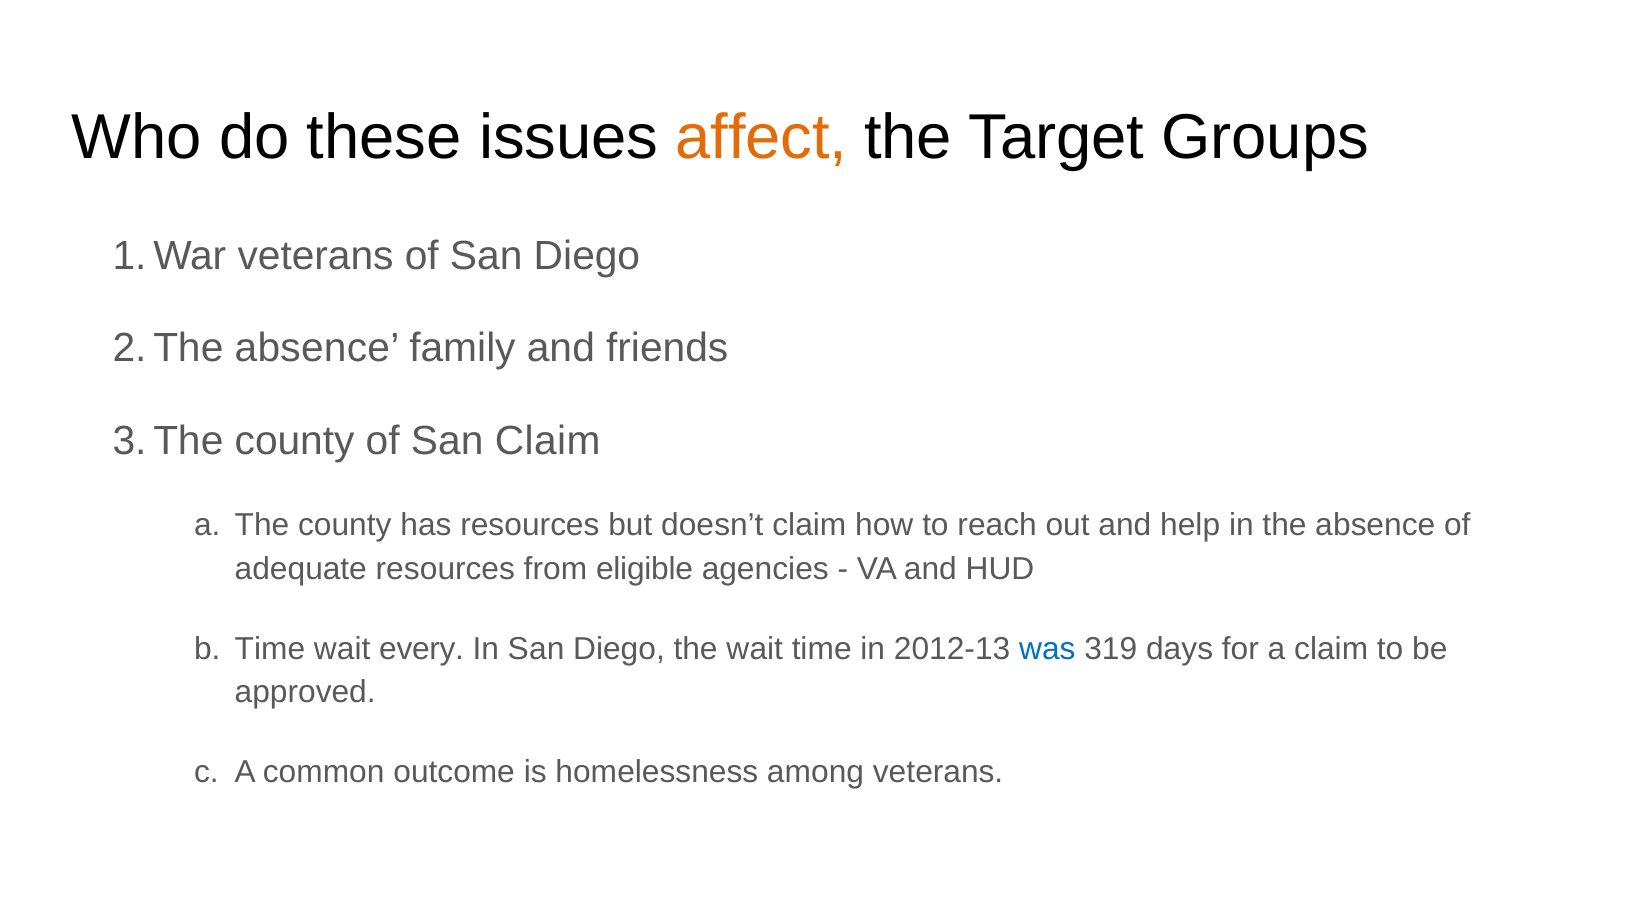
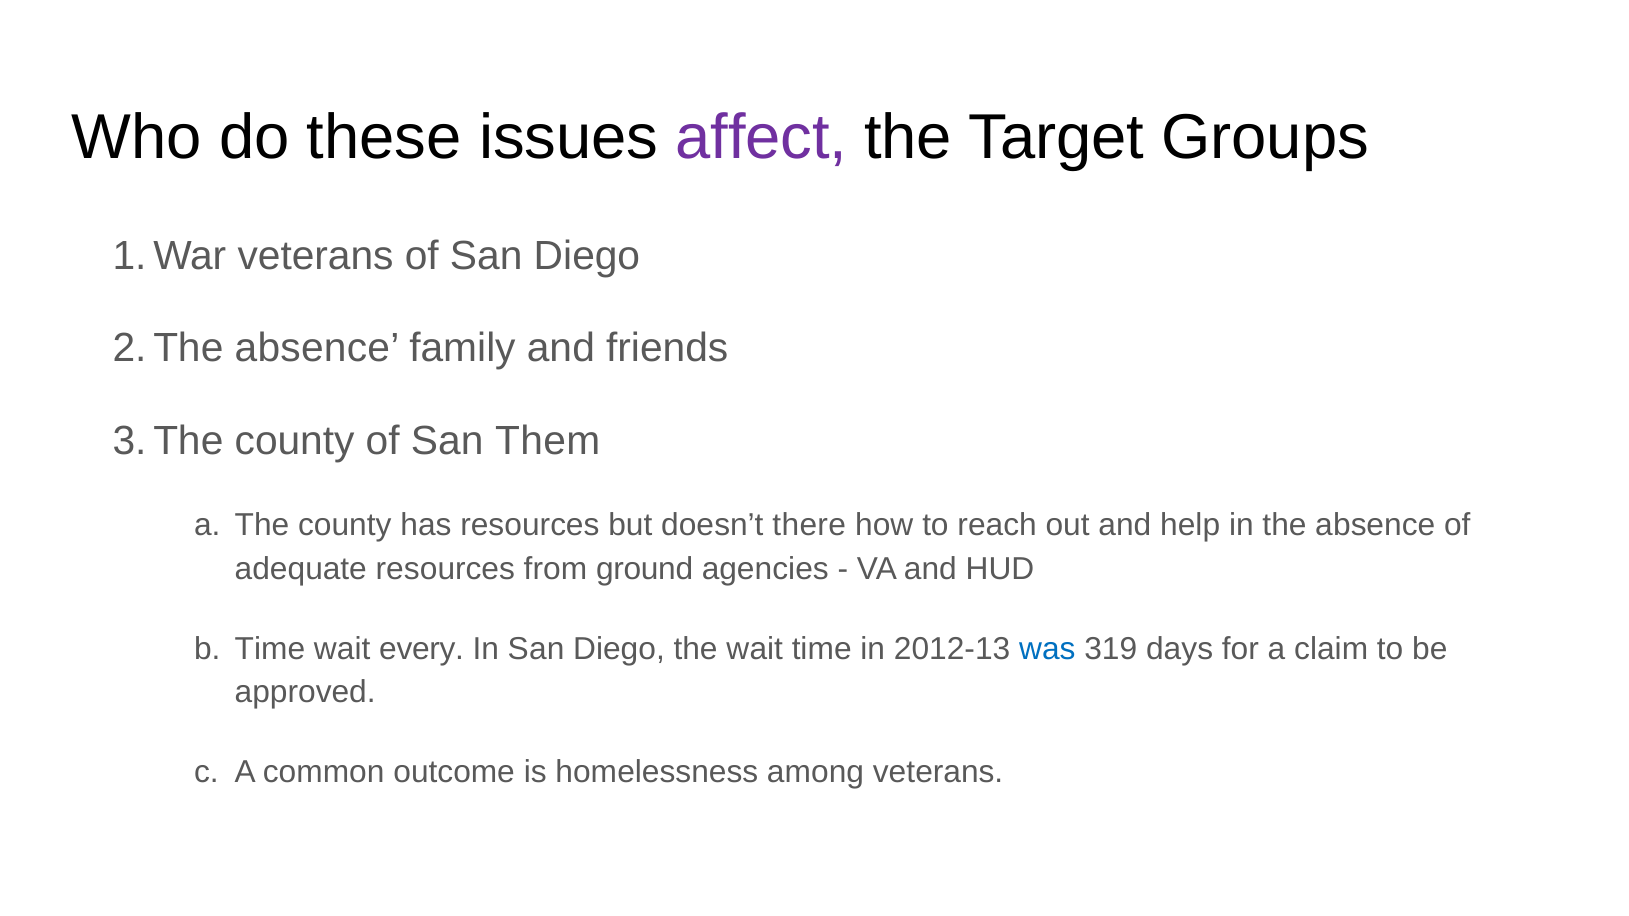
affect colour: orange -> purple
San Claim: Claim -> Them
doesn’t claim: claim -> there
eligible: eligible -> ground
